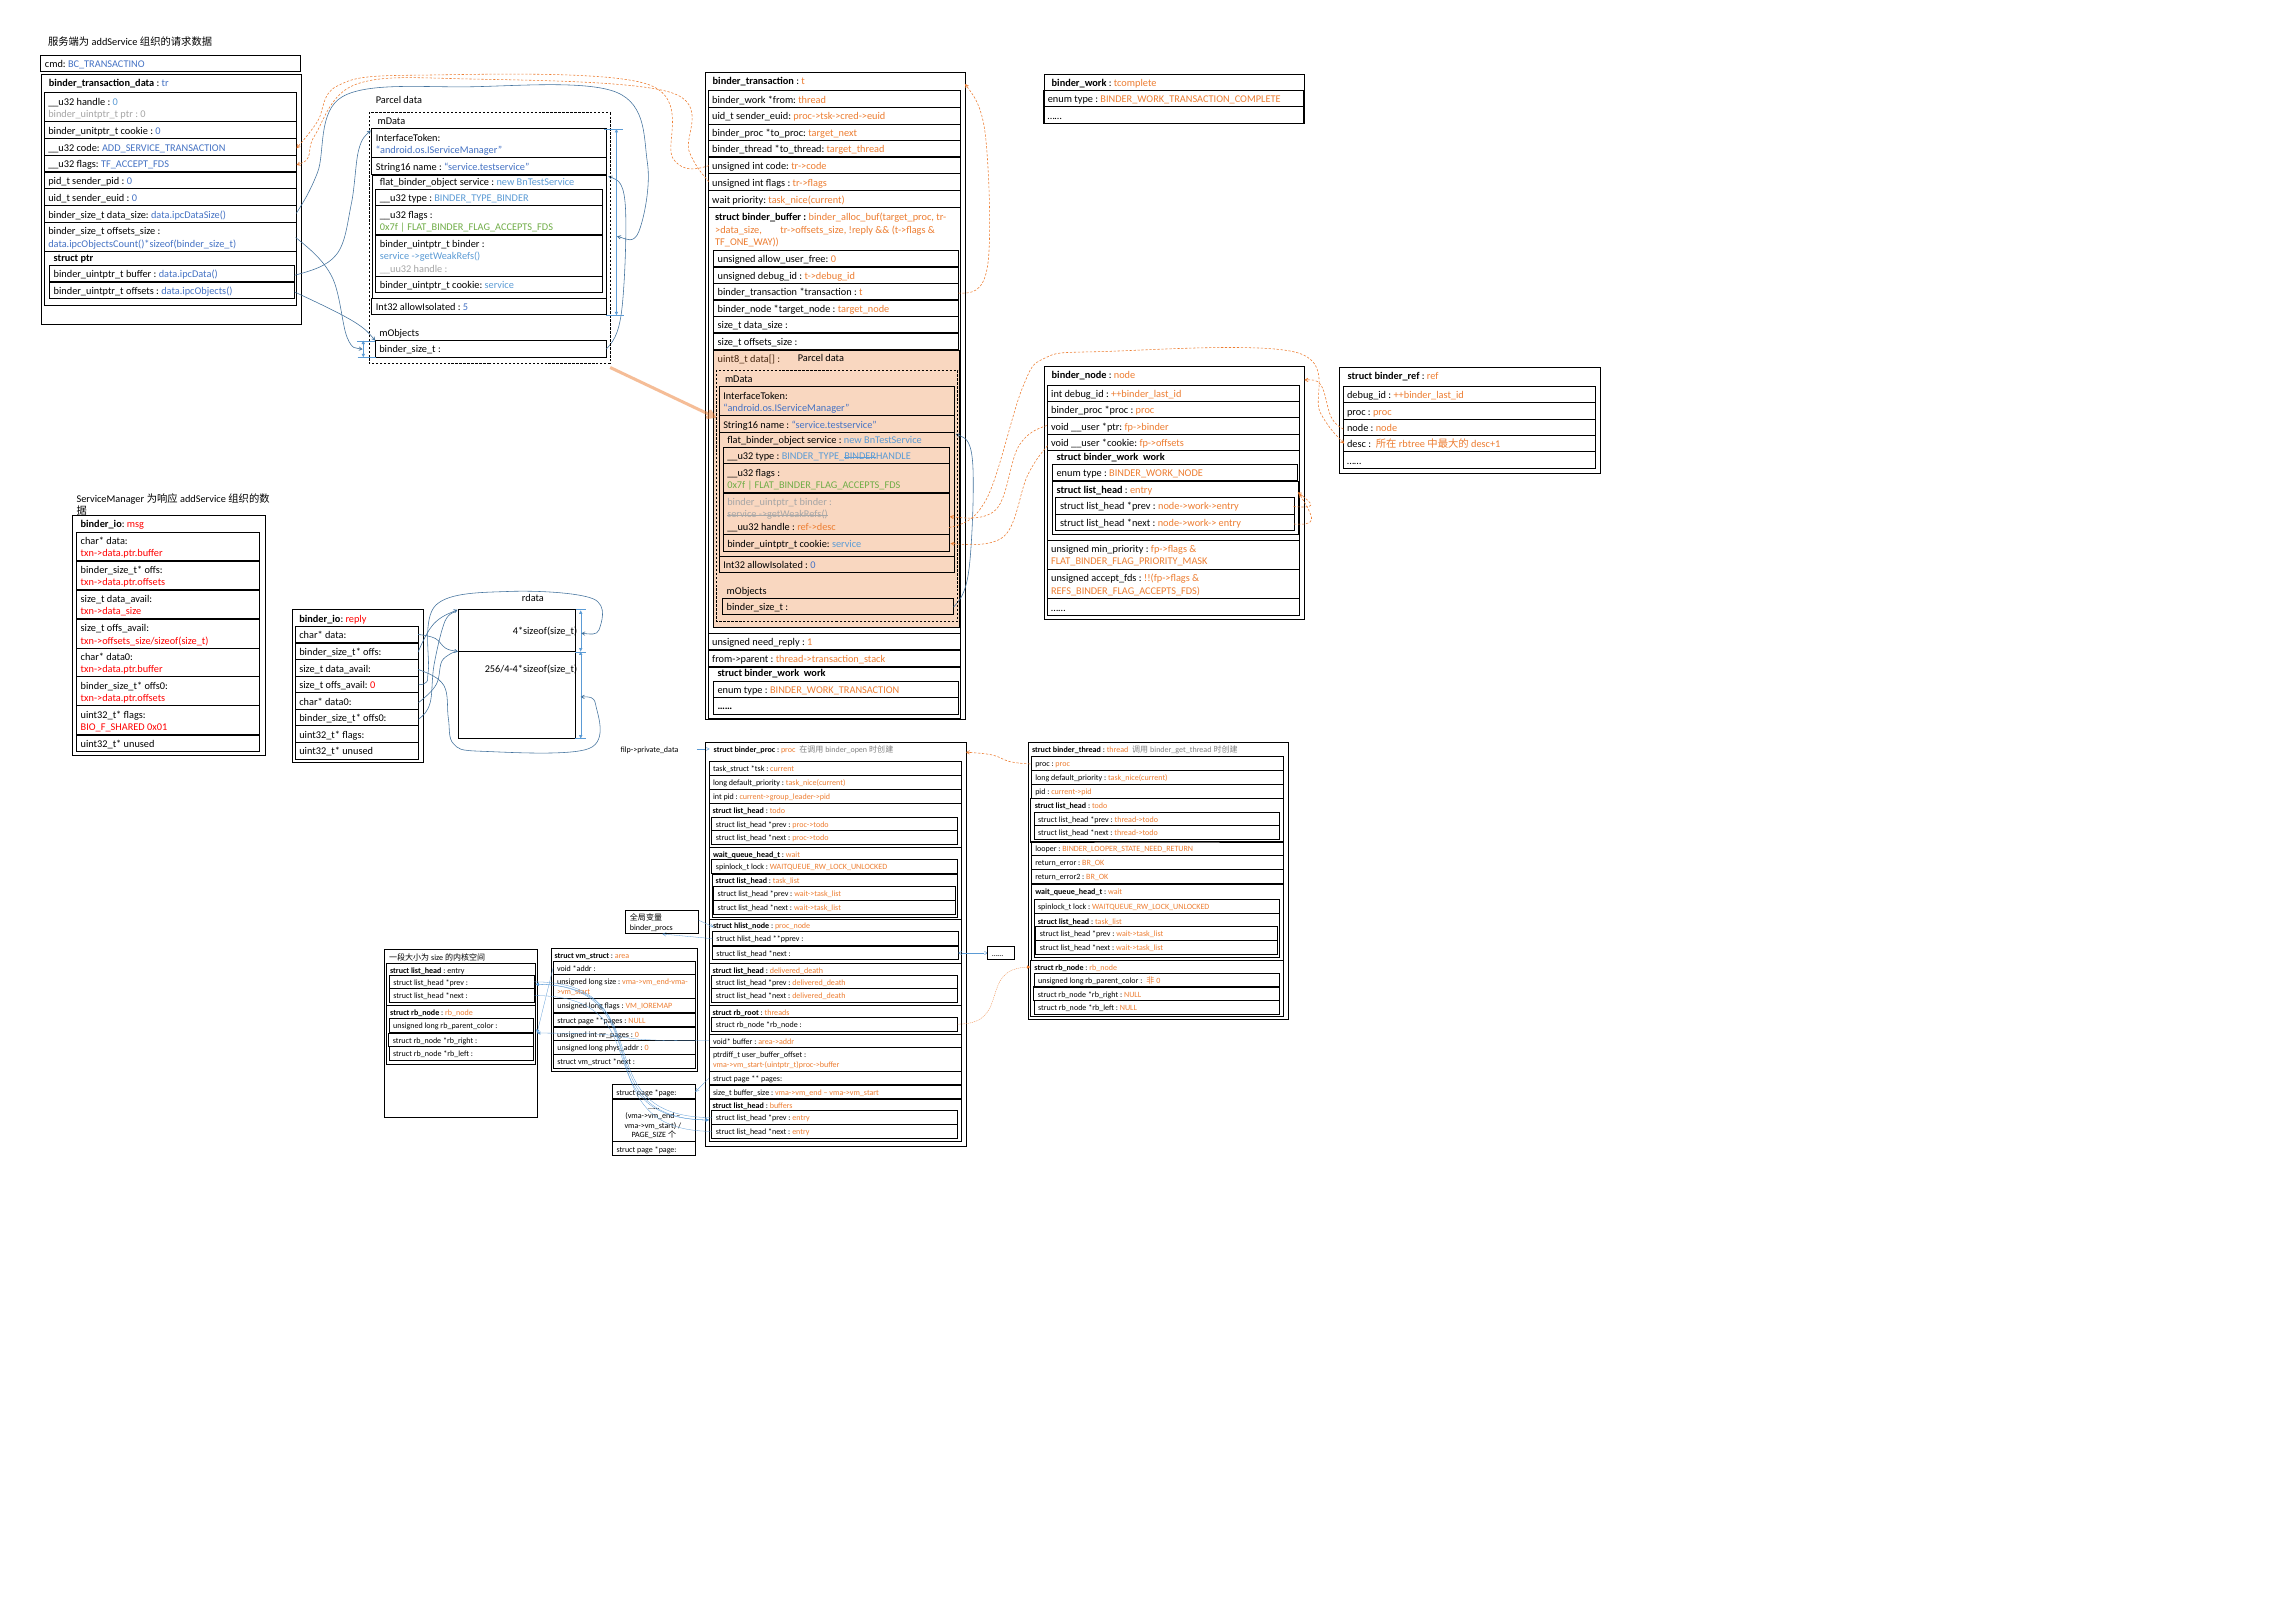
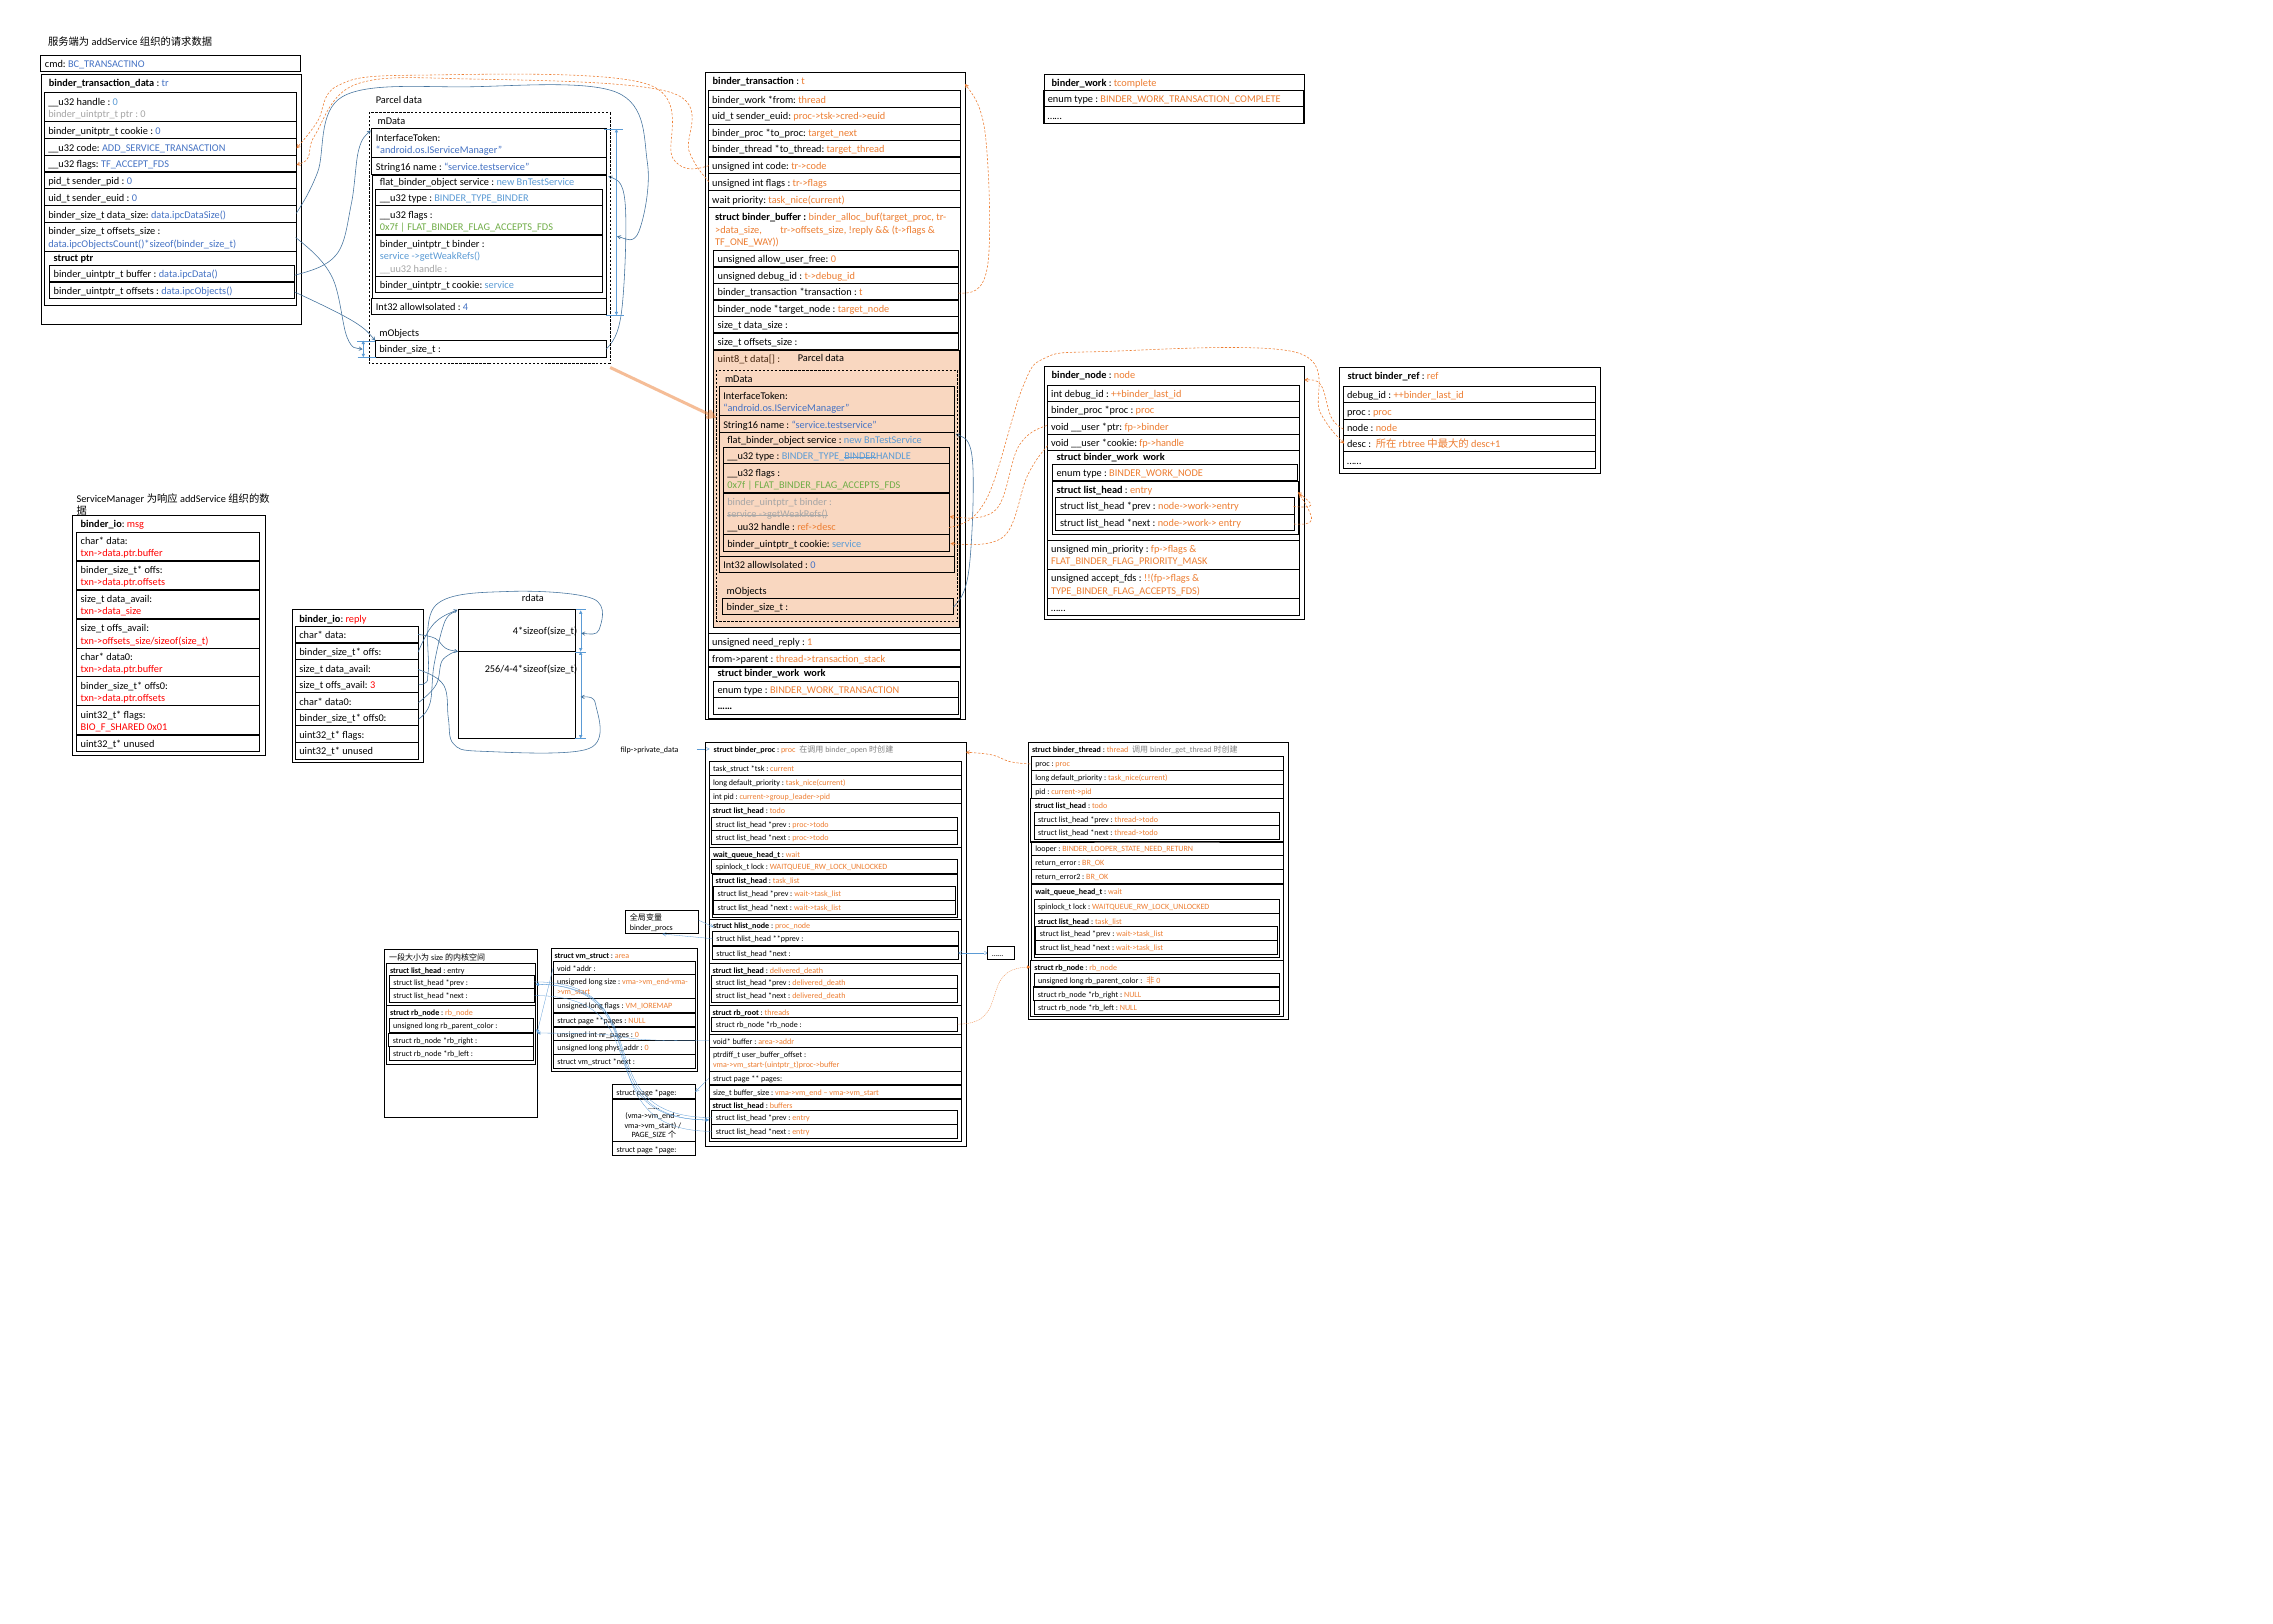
5: 5 -> 4
fp->offsets: fp->offsets -> fp->handle
REFS_BINDER_FLAG_ACCEPTS_FDS: REFS_BINDER_FLAG_ACCEPTS_FDS -> TYPE_BINDER_FLAG_ACCEPTS_FDS
offs_avail 0: 0 -> 3
